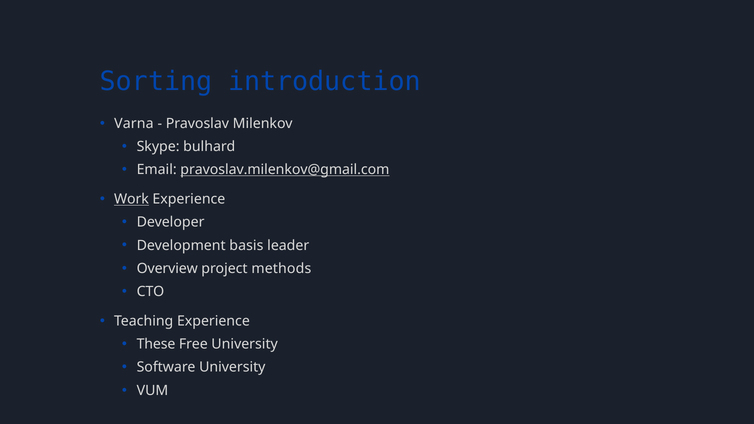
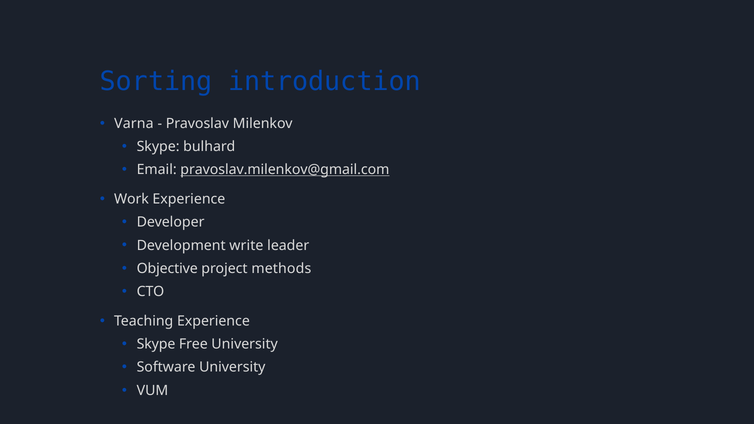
Work underline: present -> none
basis: basis -> write
Overview: Overview -> Objective
These at (156, 344): These -> Skype
